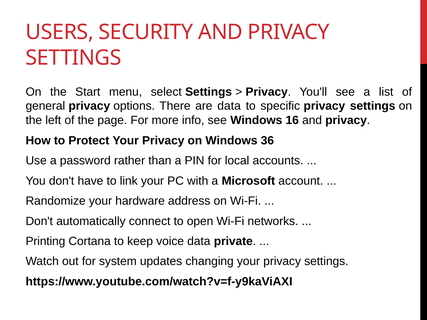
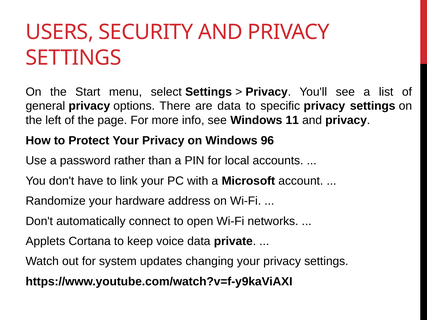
16: 16 -> 11
36: 36 -> 96
Printing: Printing -> Applets
